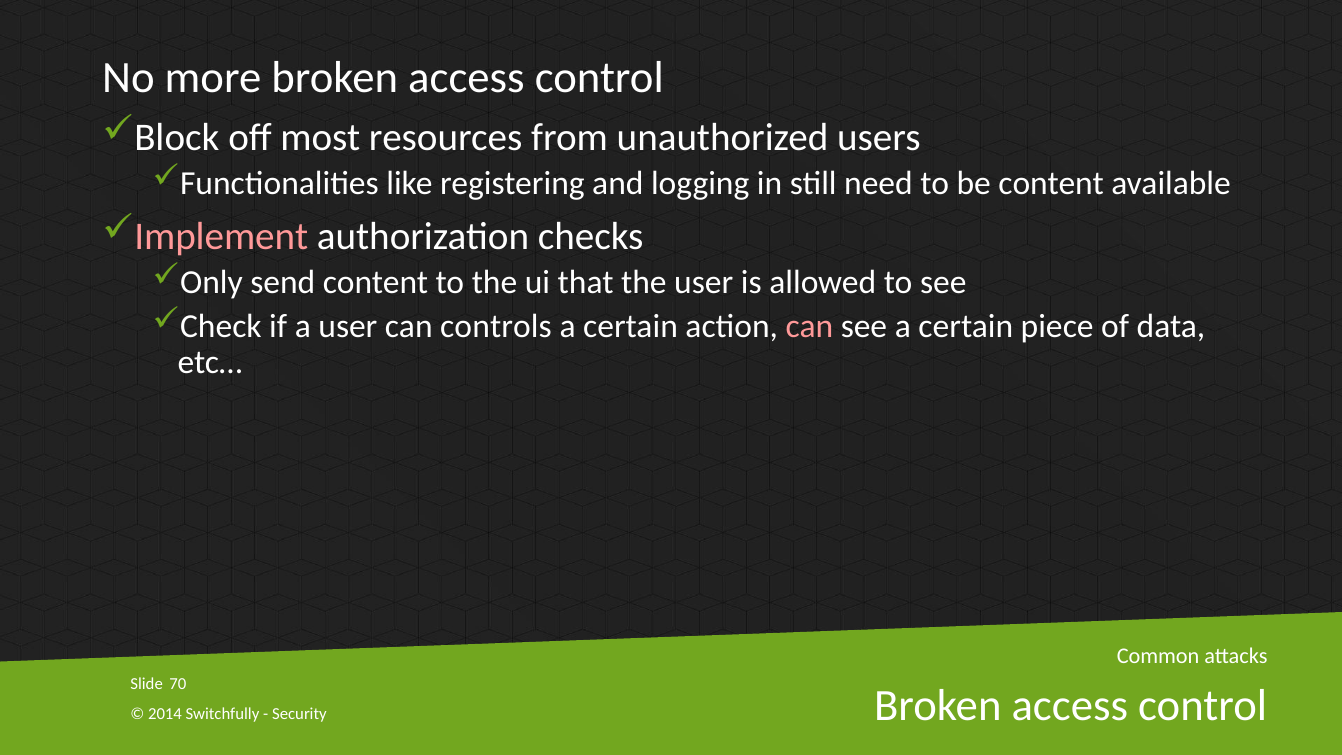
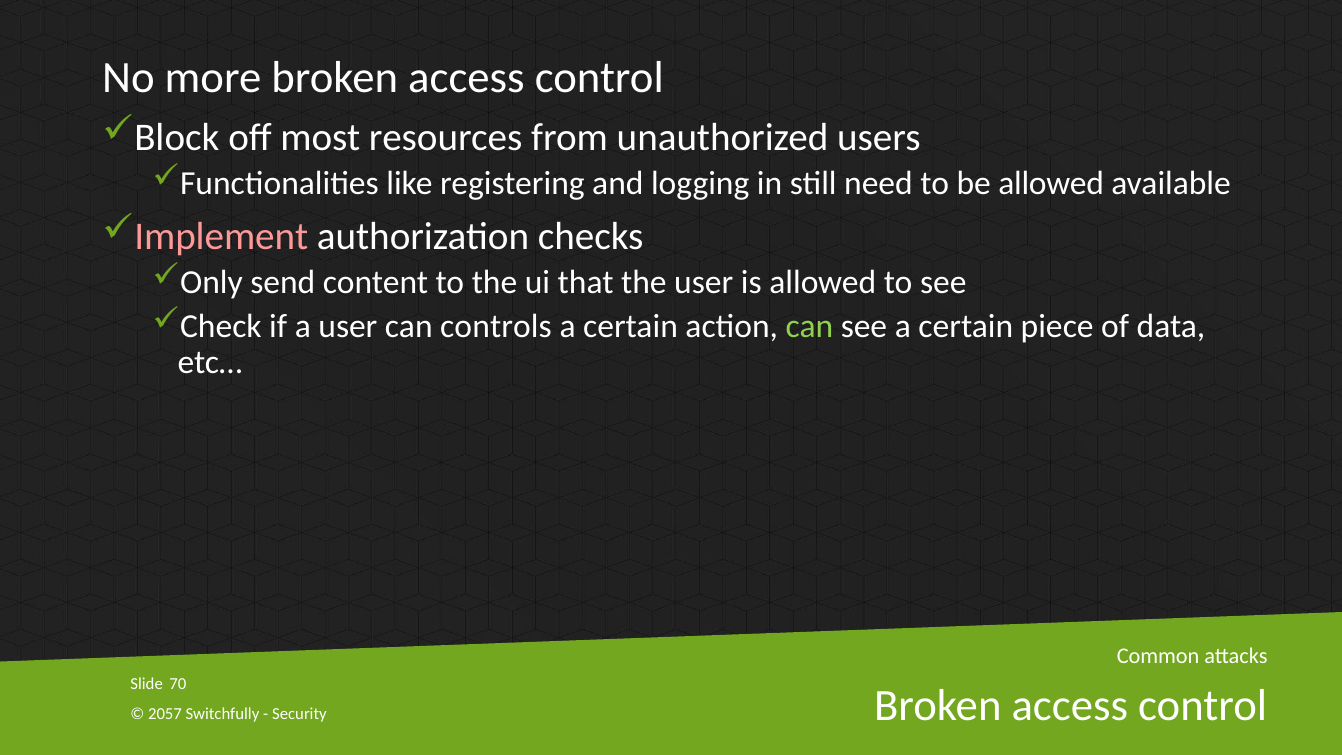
be content: content -> allowed
can at (809, 326) colour: pink -> light green
2014: 2014 -> 2057
